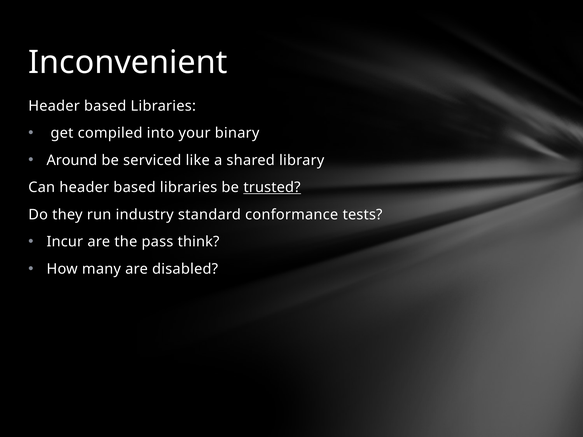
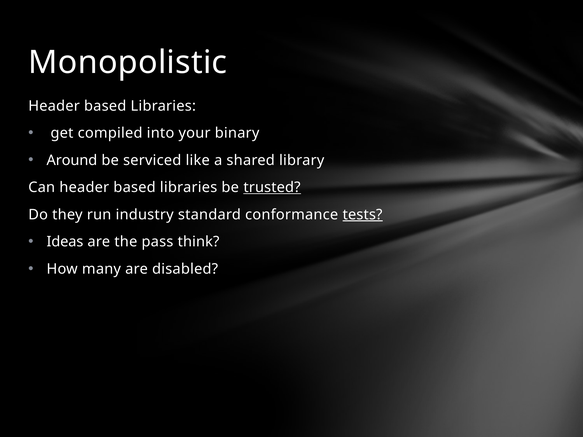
Inconvenient: Inconvenient -> Monopolistic
tests underline: none -> present
Incur: Incur -> Ideas
